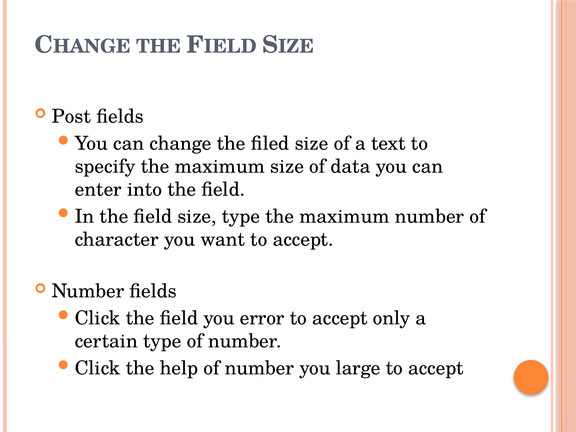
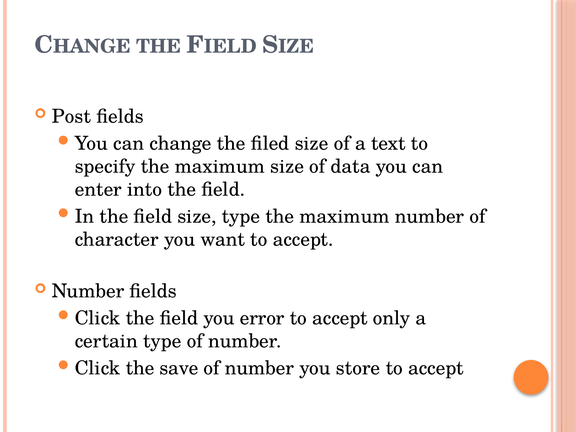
help: help -> save
large: large -> store
